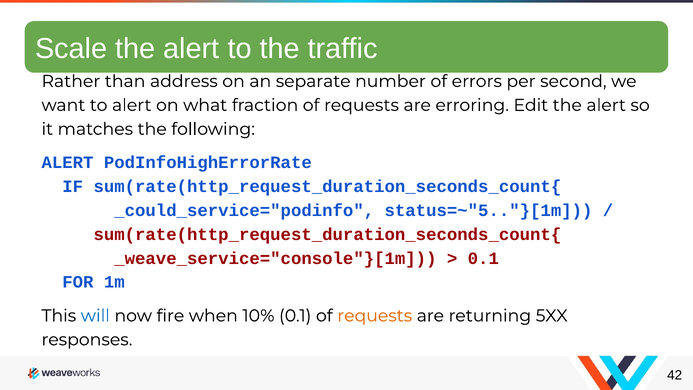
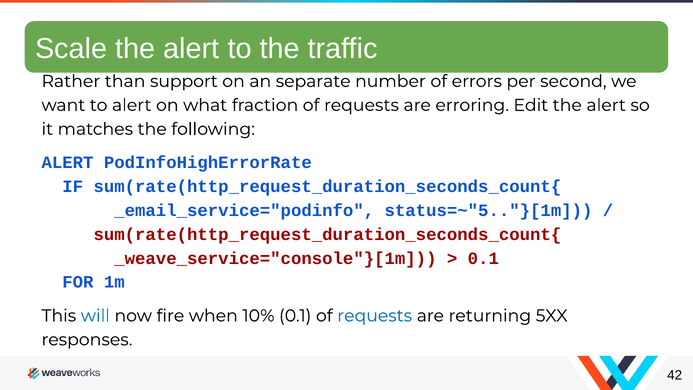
address: address -> support
_could_service="podinfo: _could_service="podinfo -> _email_service="podinfo
requests at (375, 316) colour: orange -> blue
